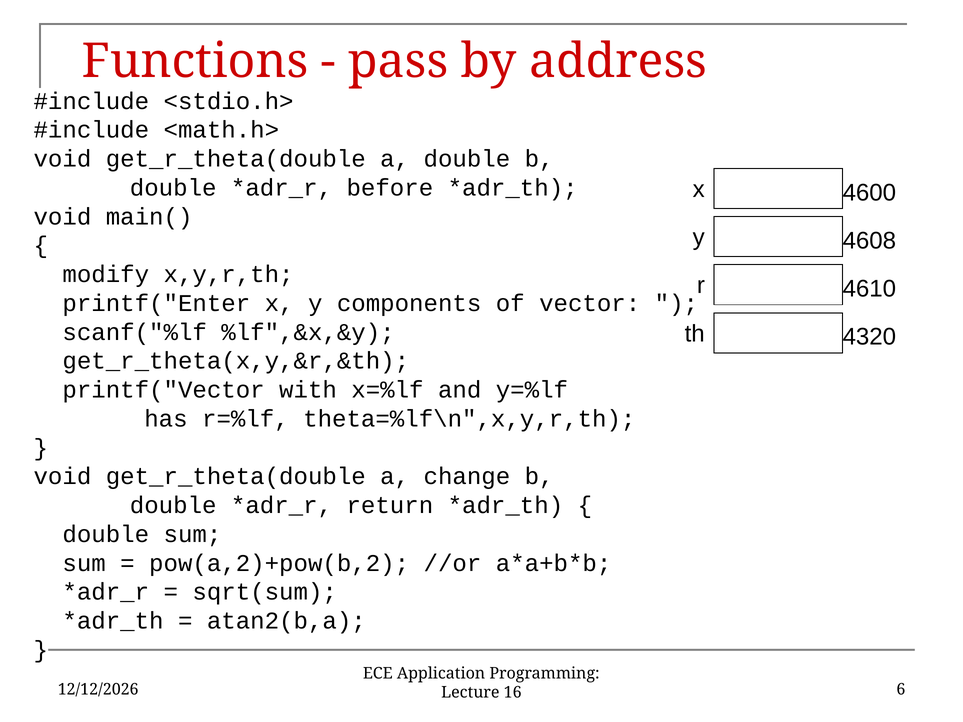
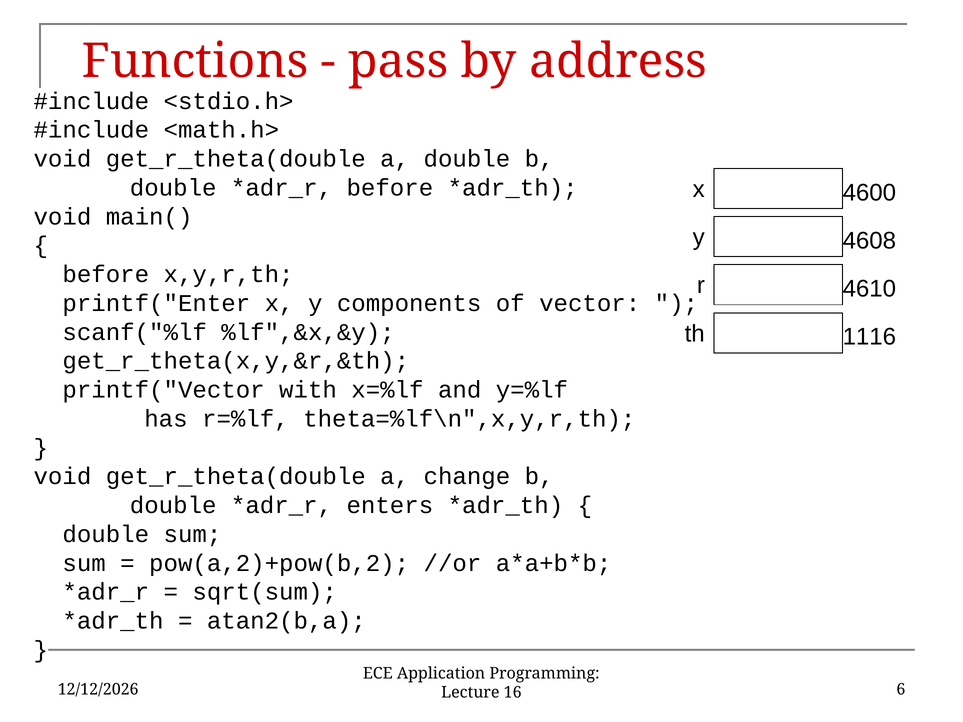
modify at (106, 274): modify -> before
4320: 4320 -> 1116
return: return -> enters
